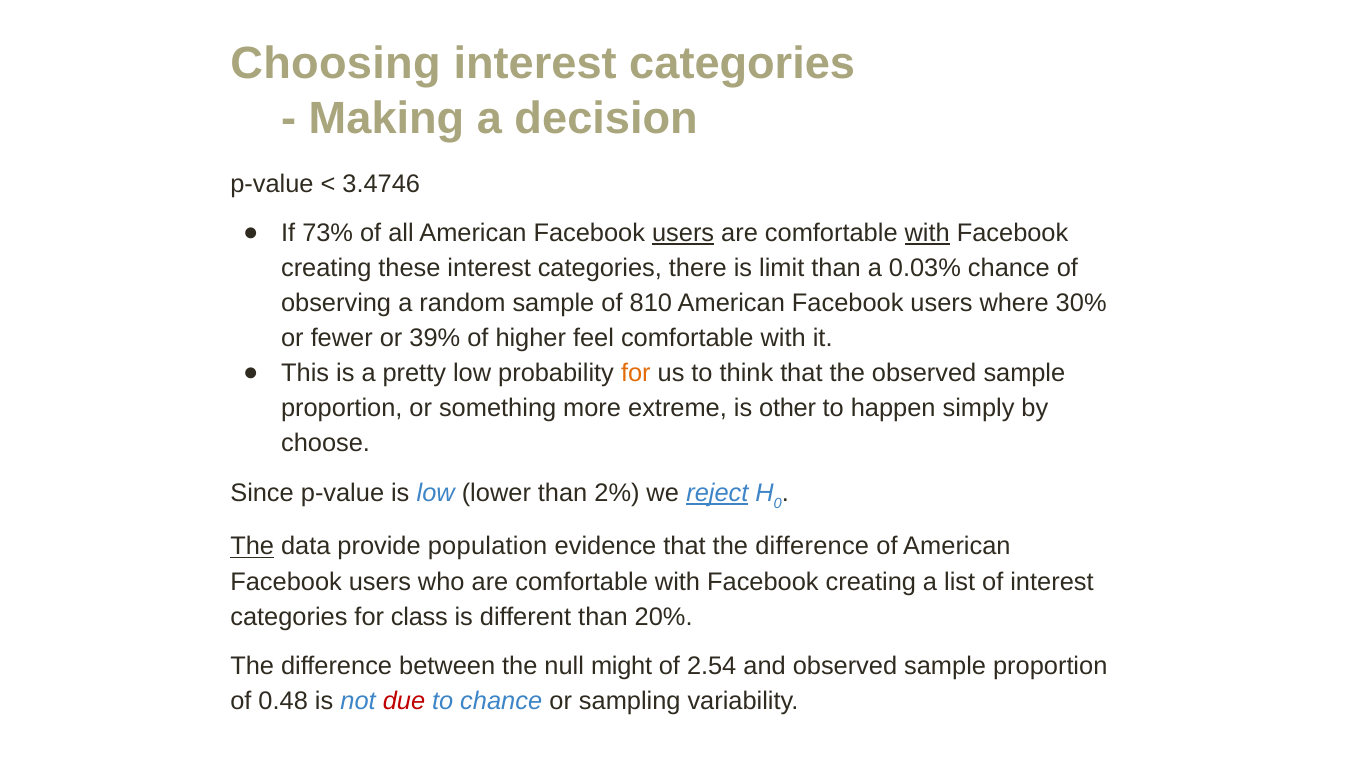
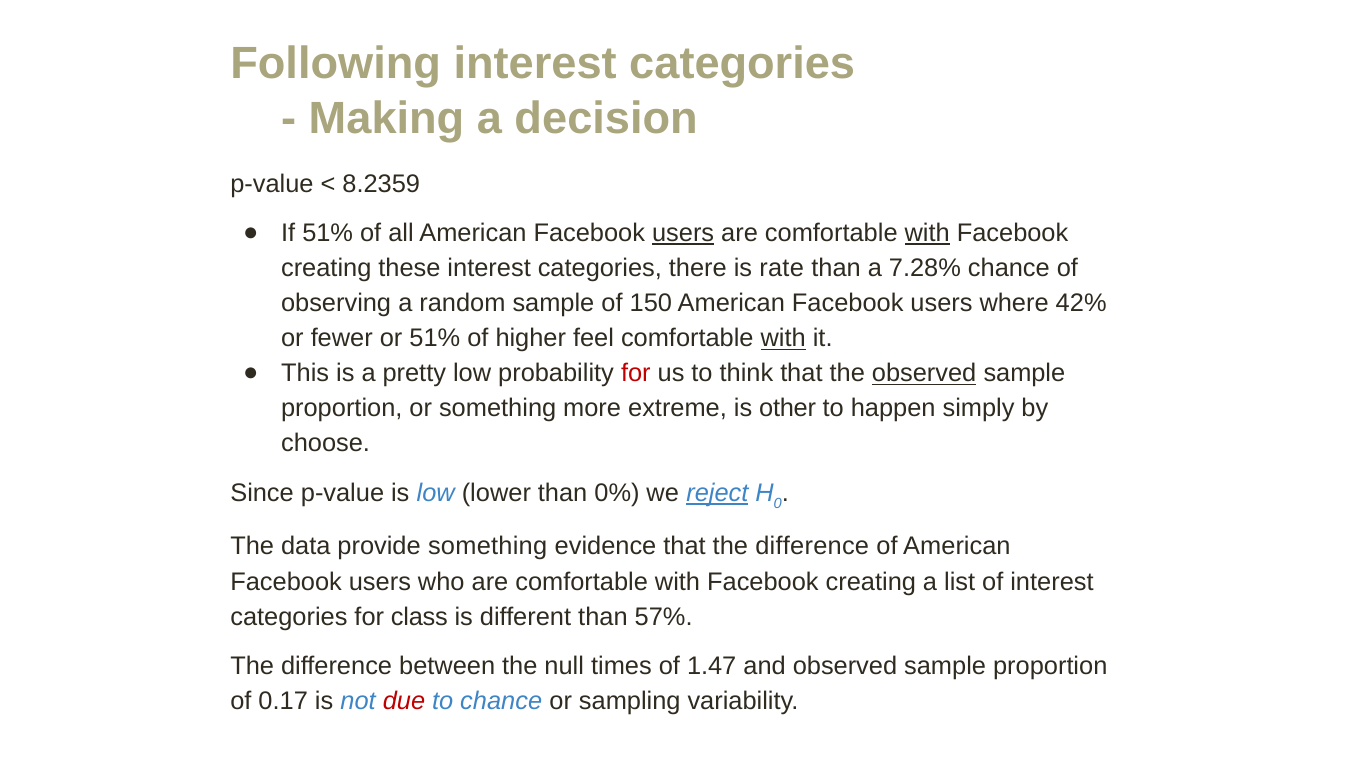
Choosing: Choosing -> Following
3.4746: 3.4746 -> 8.2359
If 73%: 73% -> 51%
limit: limit -> rate
0.03%: 0.03% -> 7.28%
810: 810 -> 150
30%: 30% -> 42%
or 39%: 39% -> 51%
with at (783, 338) underline: none -> present
for at (636, 374) colour: orange -> red
observed at (924, 374) underline: none -> present
2%: 2% -> 0%
The at (252, 547) underline: present -> none
provide population: population -> something
20%: 20% -> 57%
might: might -> times
2.54: 2.54 -> 1.47
0.48: 0.48 -> 0.17
